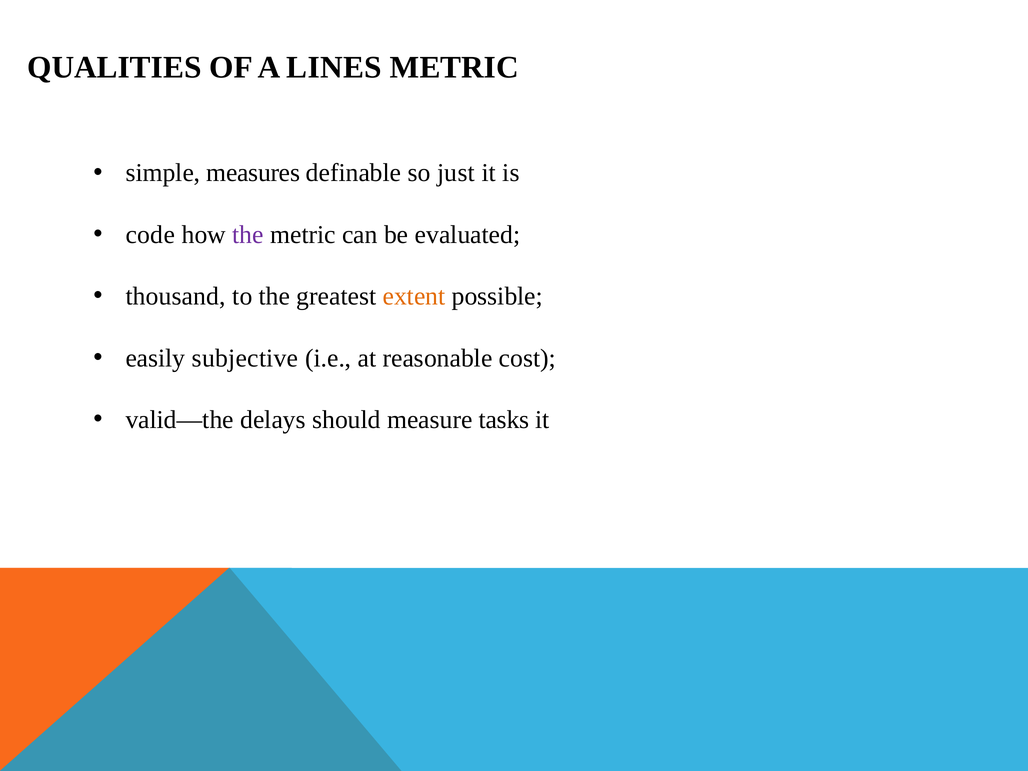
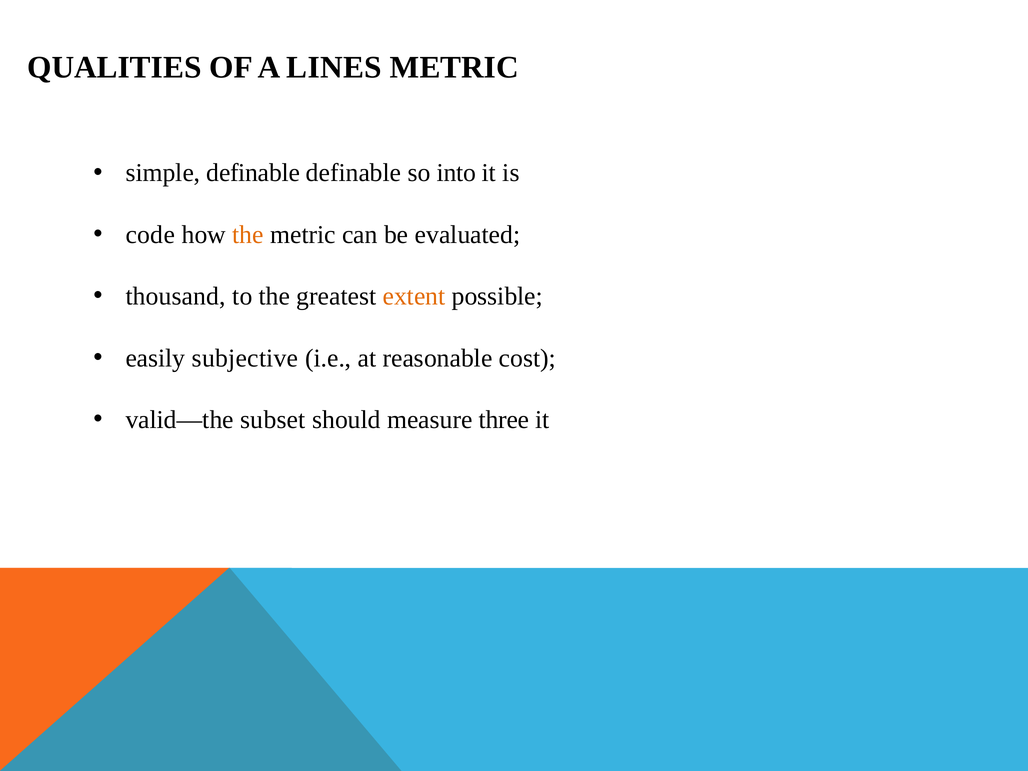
simple measures: measures -> definable
just: just -> into
the at (248, 235) colour: purple -> orange
delays: delays -> subset
tasks: tasks -> three
